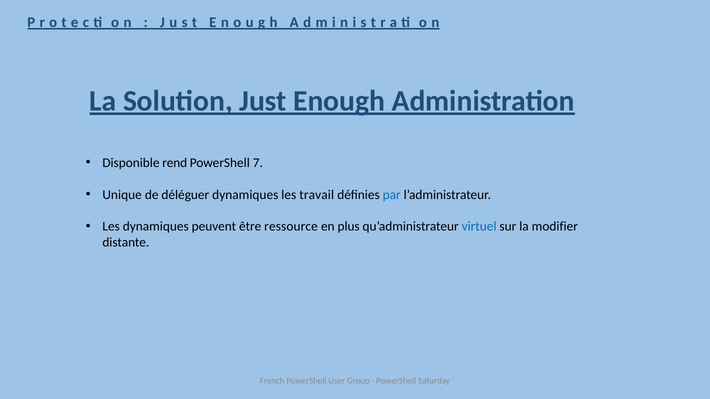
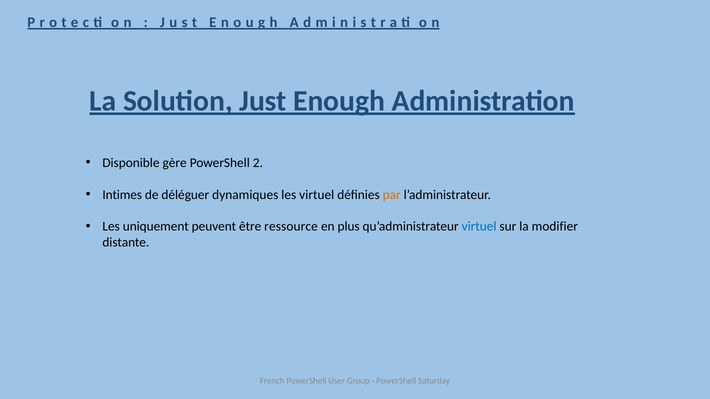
rend: rend -> gère
7: 7 -> 2
Unique: Unique -> Intimes
les travail: travail -> virtuel
par colour: blue -> orange
Les dynamiques: dynamiques -> uniquement
